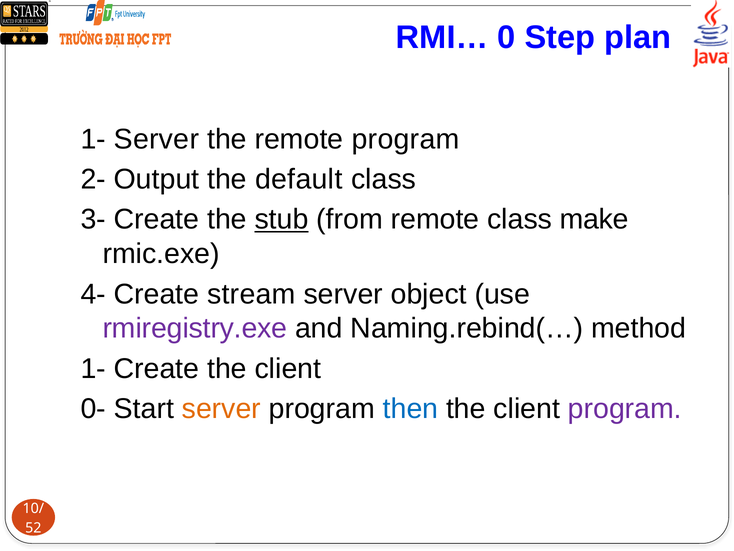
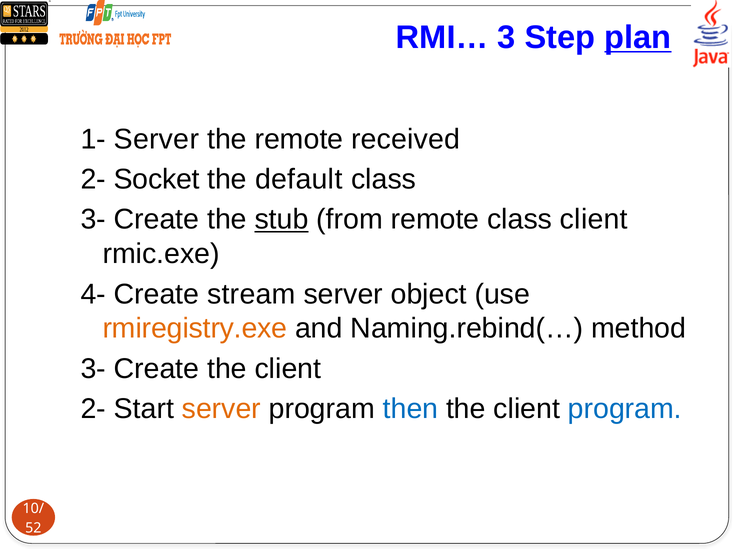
0: 0 -> 3
plan underline: none -> present
remote program: program -> received
Output: Output -> Socket
class make: make -> client
rmiregistry.exe colour: purple -> orange
1- at (93, 368): 1- -> 3-
0- at (93, 408): 0- -> 2-
program at (625, 408) colour: purple -> blue
